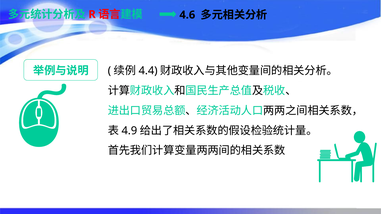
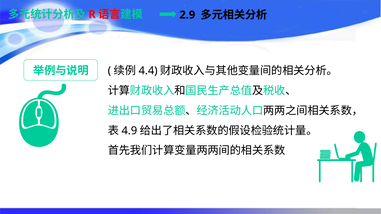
4.6: 4.6 -> 2.9
